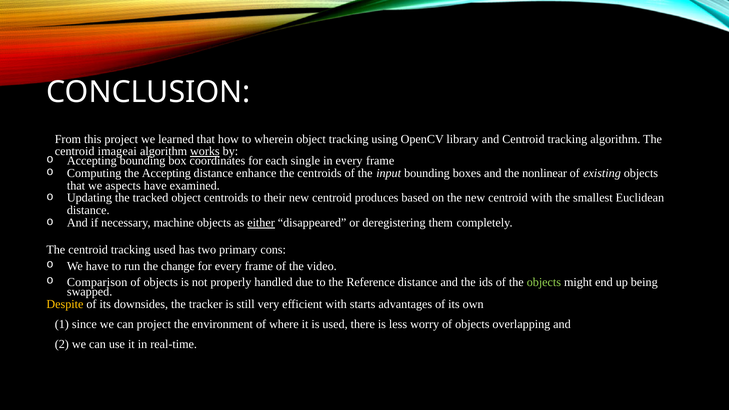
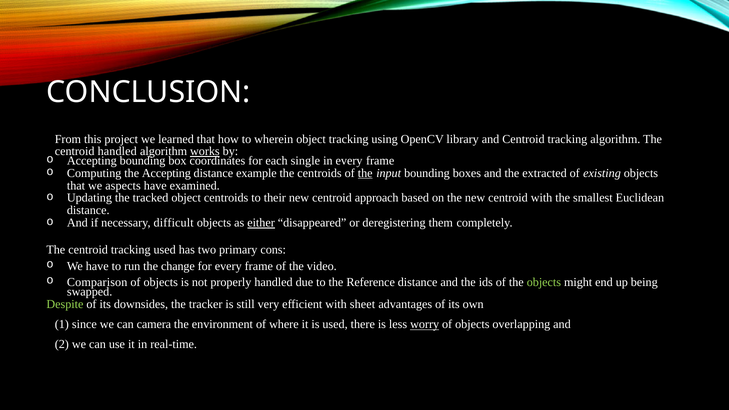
centroid imageai: imageai -> handled
enhance: enhance -> example
the at (365, 173) underline: none -> present
nonlinear: nonlinear -> extracted
produces: produces -> approach
machine: machine -> difficult
Despite colour: yellow -> light green
starts: starts -> sheet
can project: project -> camera
worry underline: none -> present
